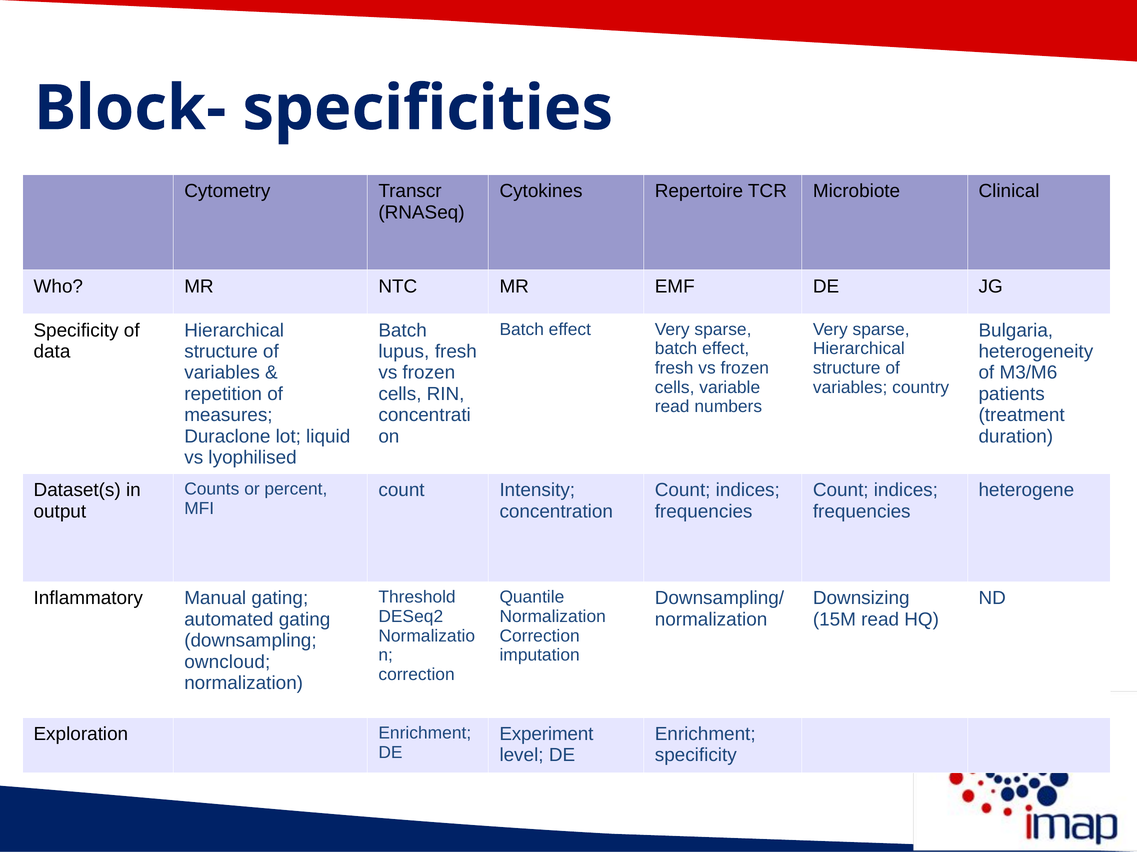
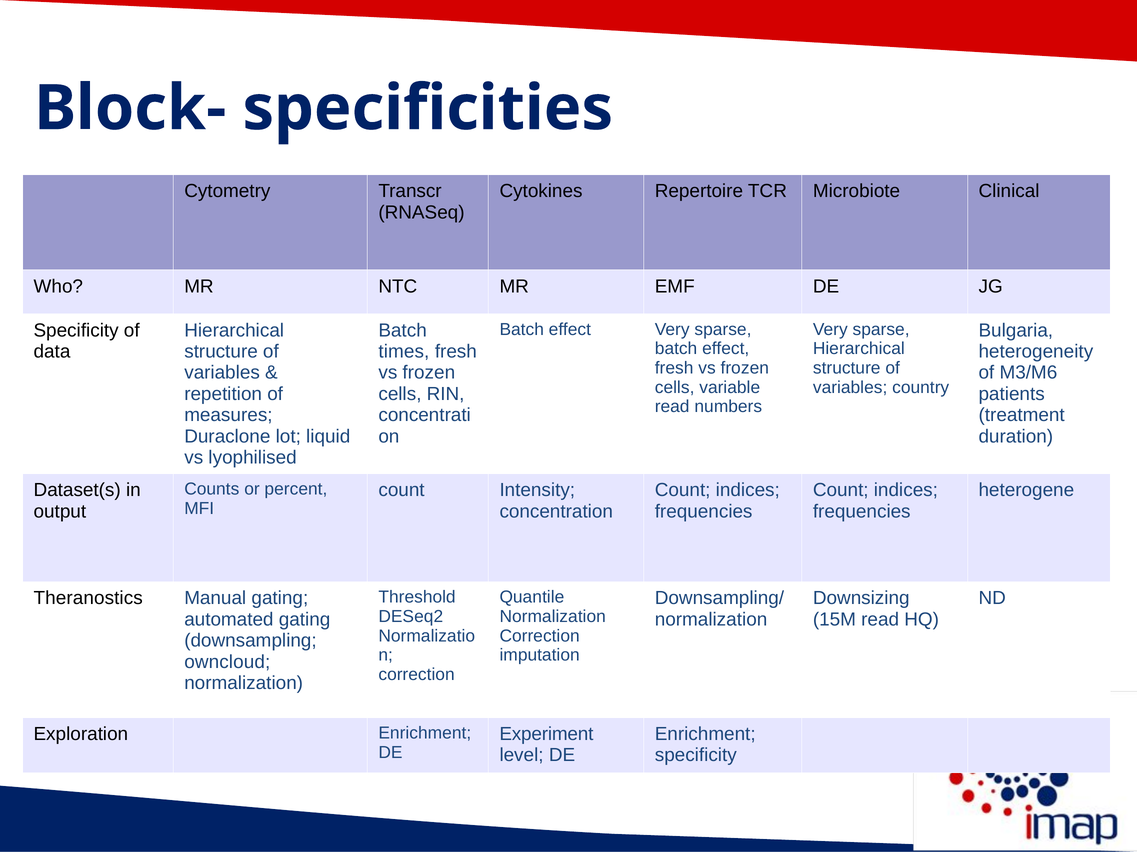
lupus: lupus -> times
Inflammatory: Inflammatory -> Theranostics
